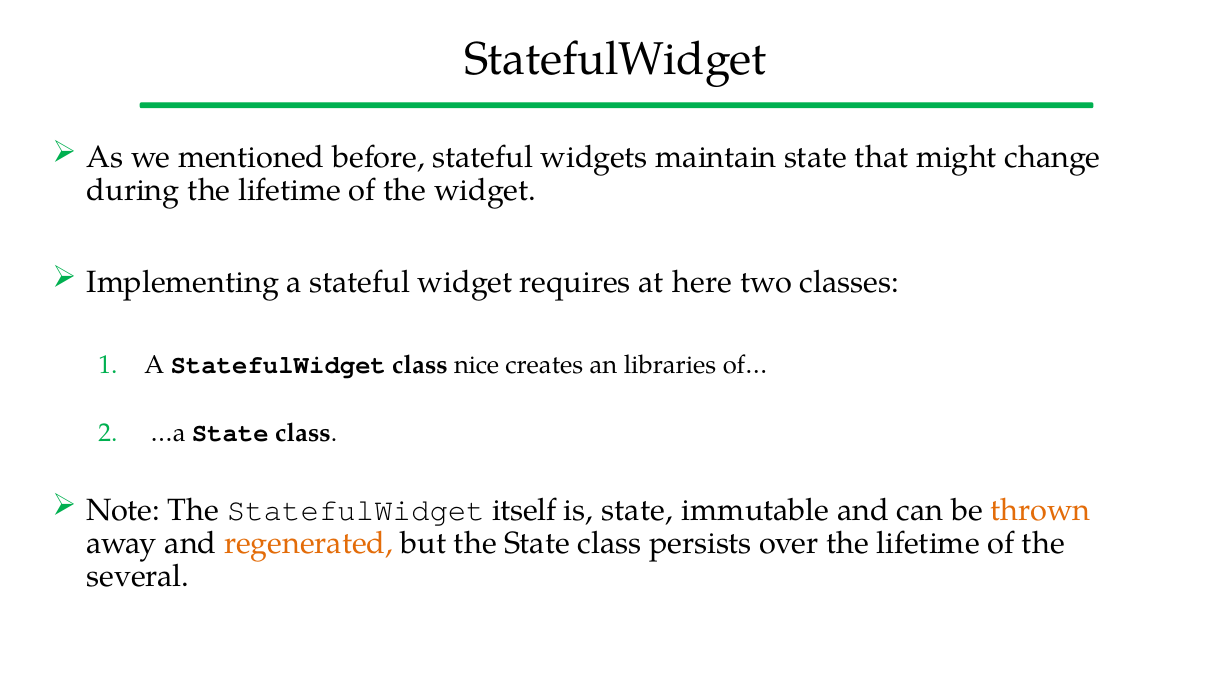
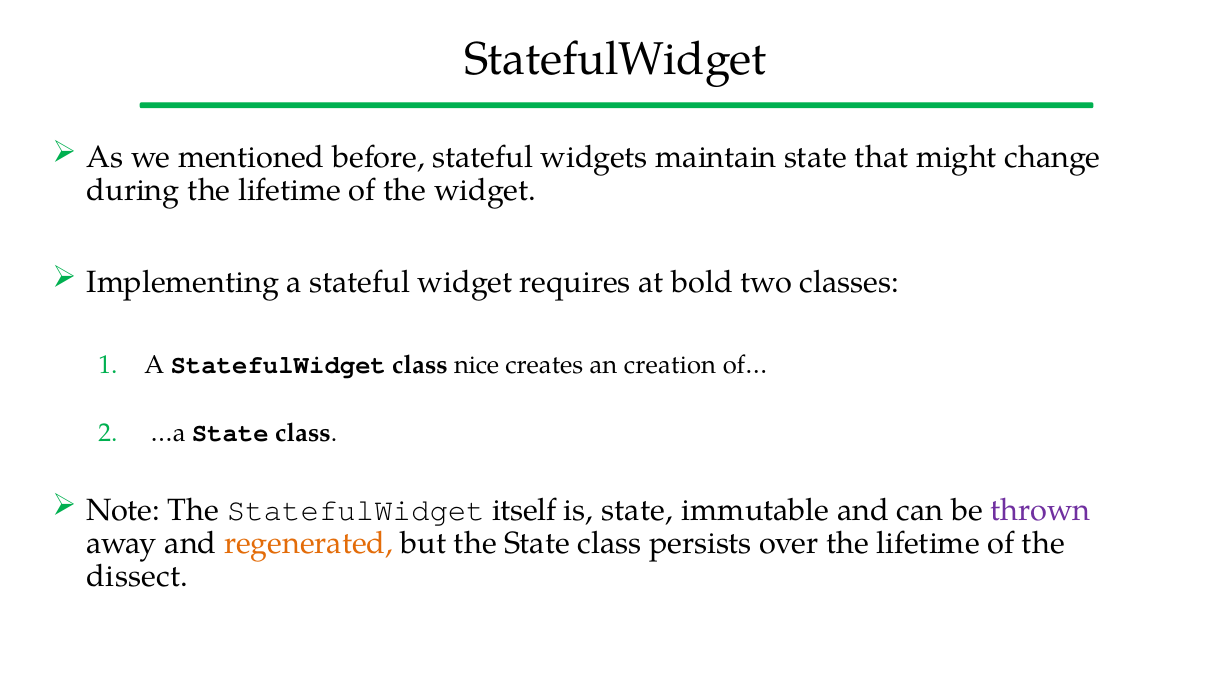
here: here -> bold
libraries: libraries -> creation
thrown colour: orange -> purple
several: several -> dissect
